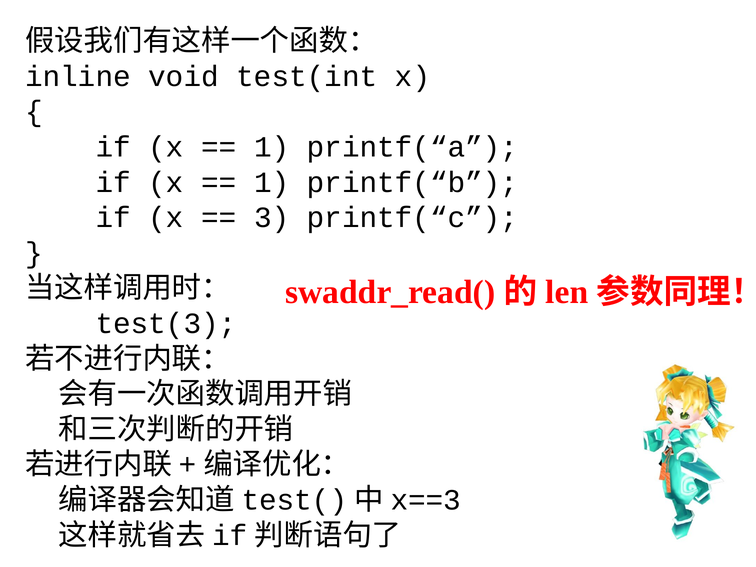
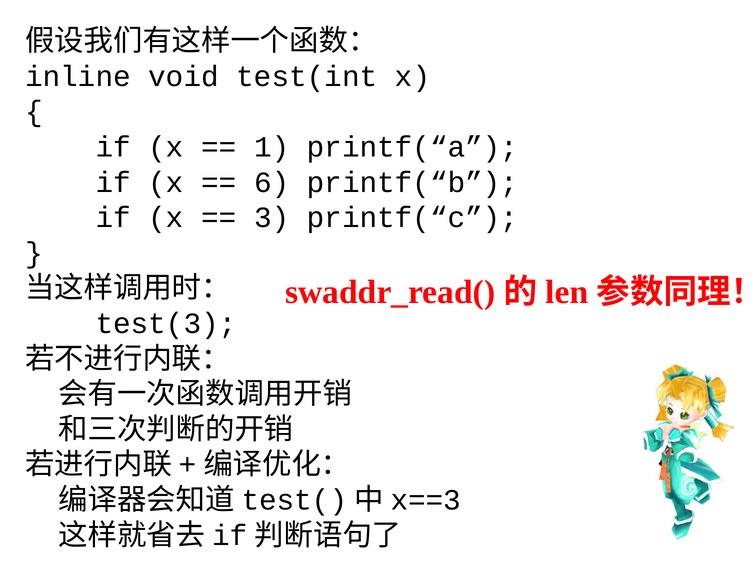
1 at (272, 182): 1 -> 6
